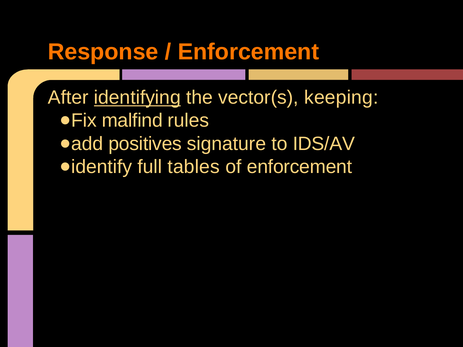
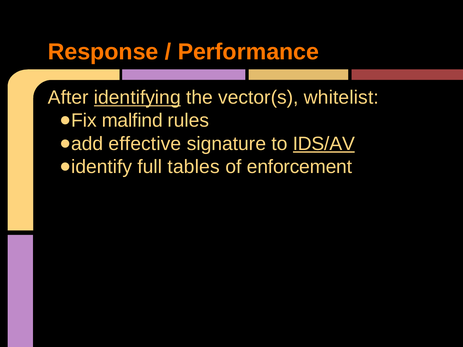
Enforcement at (248, 52): Enforcement -> Performance
keeping: keeping -> whitelist
positives: positives -> effective
IDS/AV underline: none -> present
